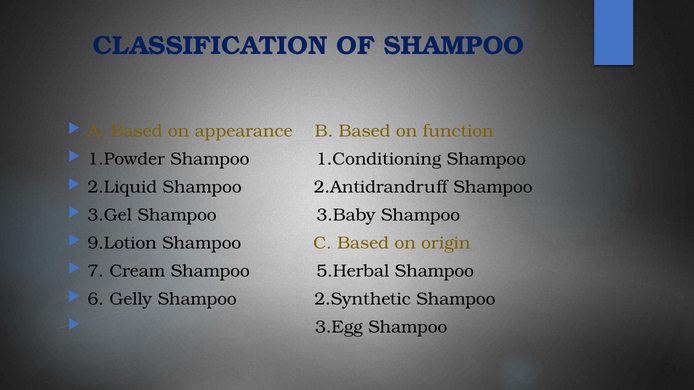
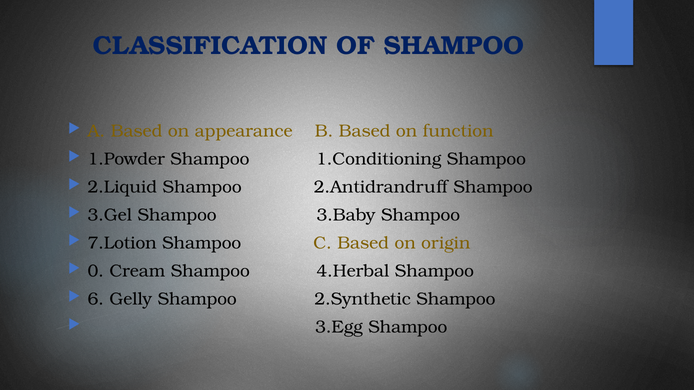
9.Lotion: 9.Lotion -> 7.Lotion
7: 7 -> 0
5.Herbal: 5.Herbal -> 4.Herbal
